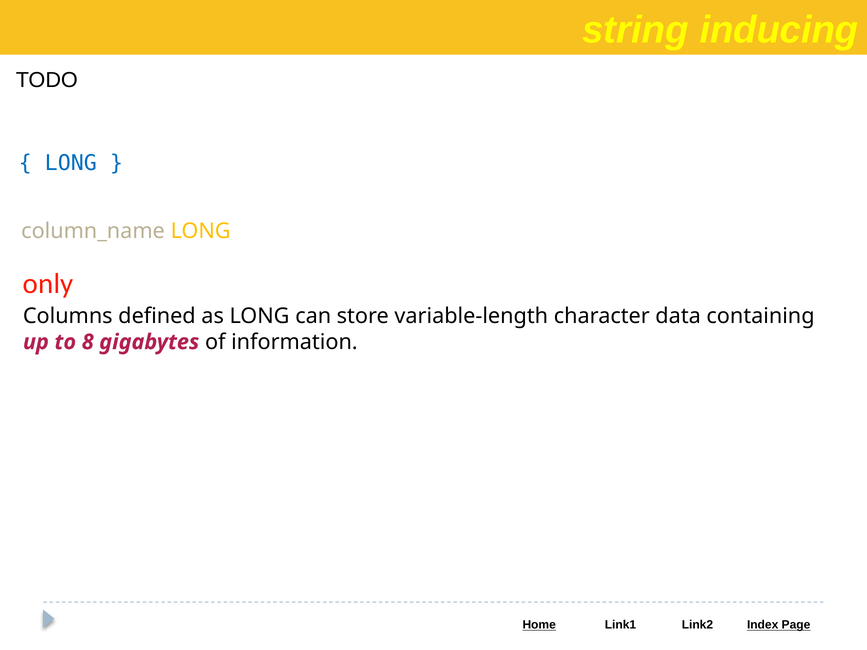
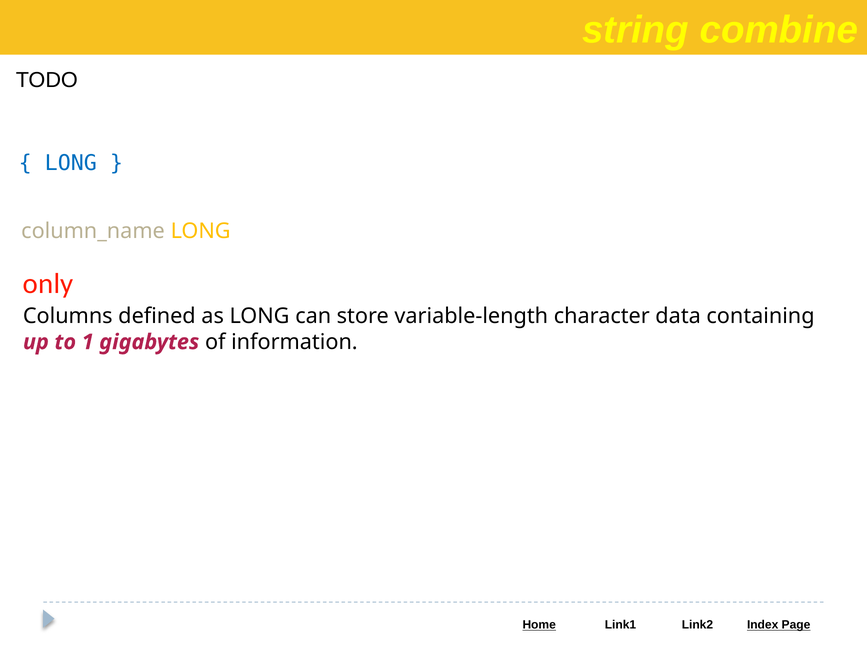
inducing: inducing -> combine
8: 8 -> 1
